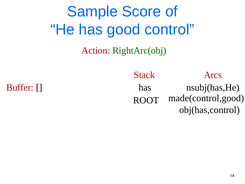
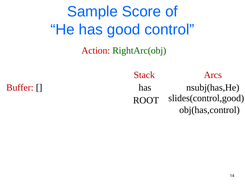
made(control,good: made(control,good -> slides(control,good
